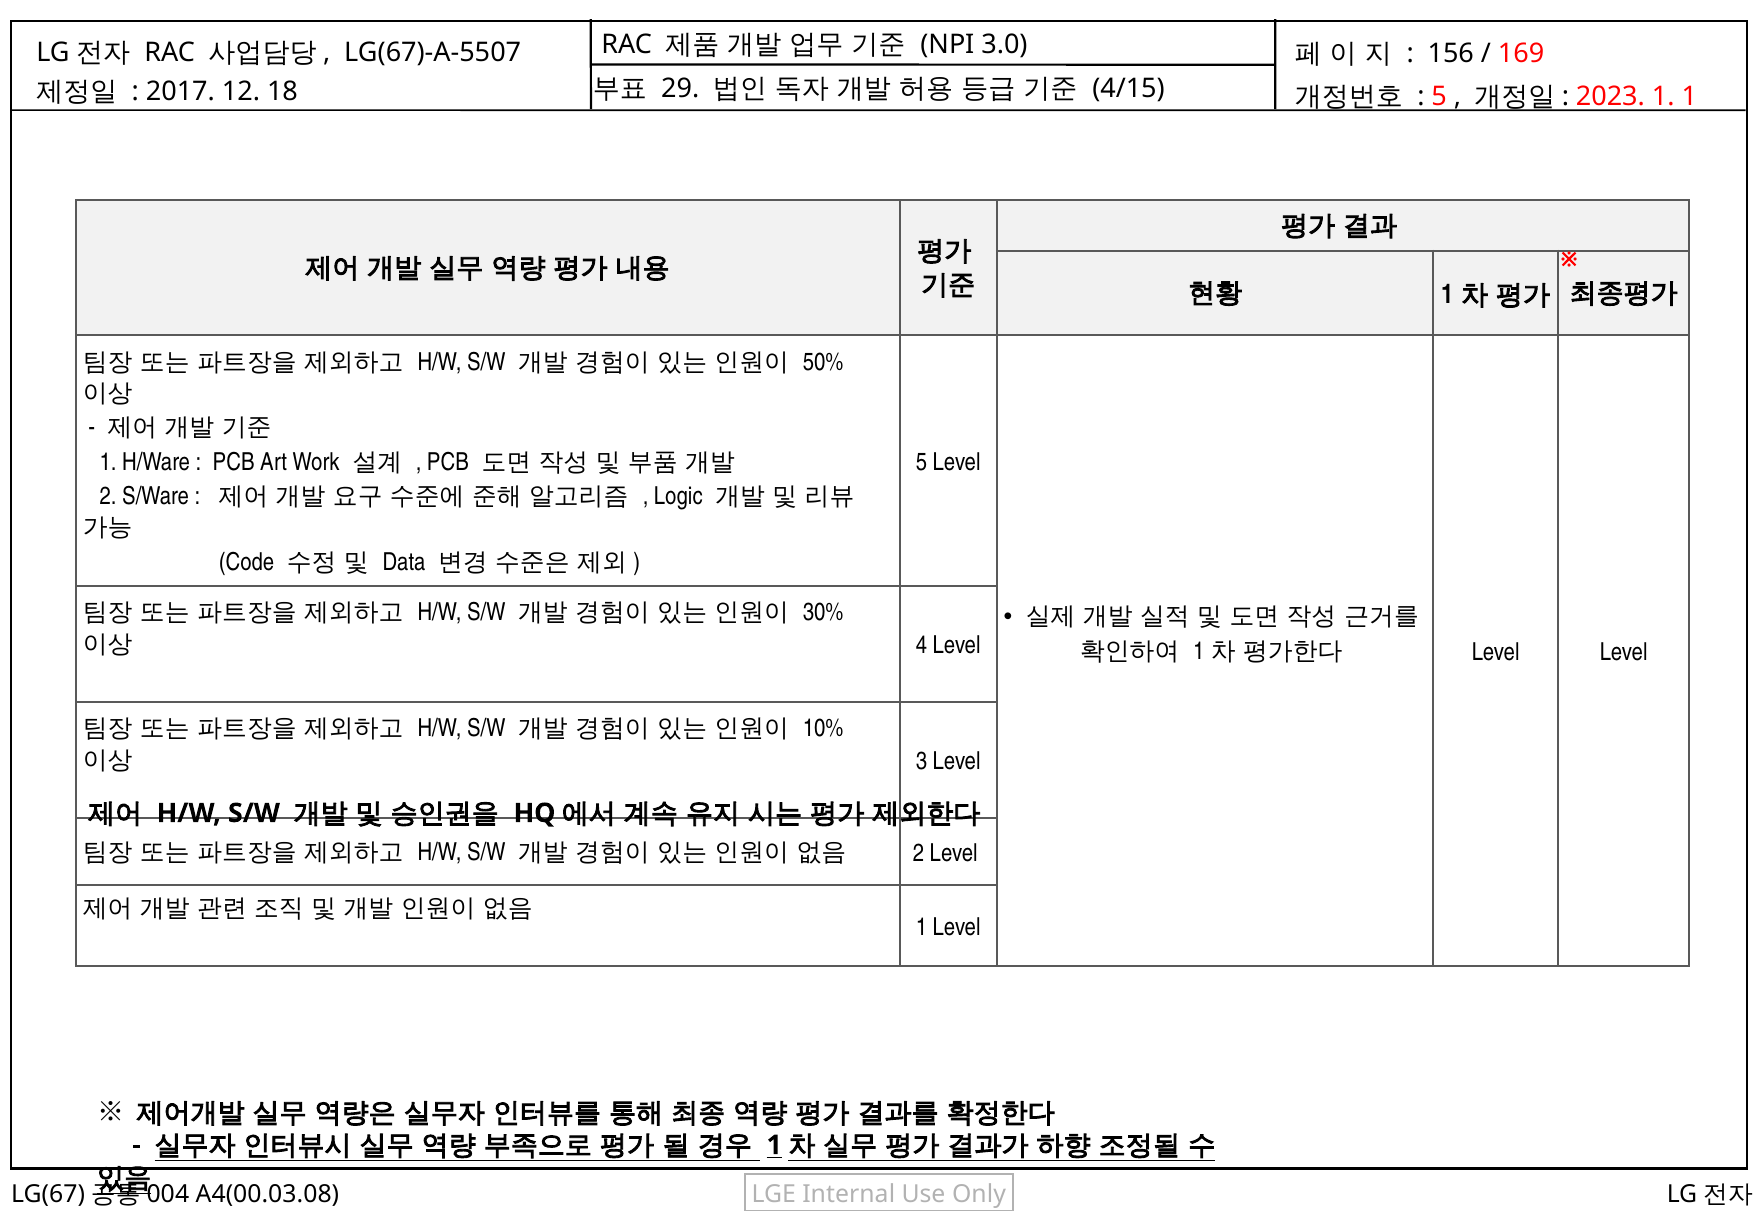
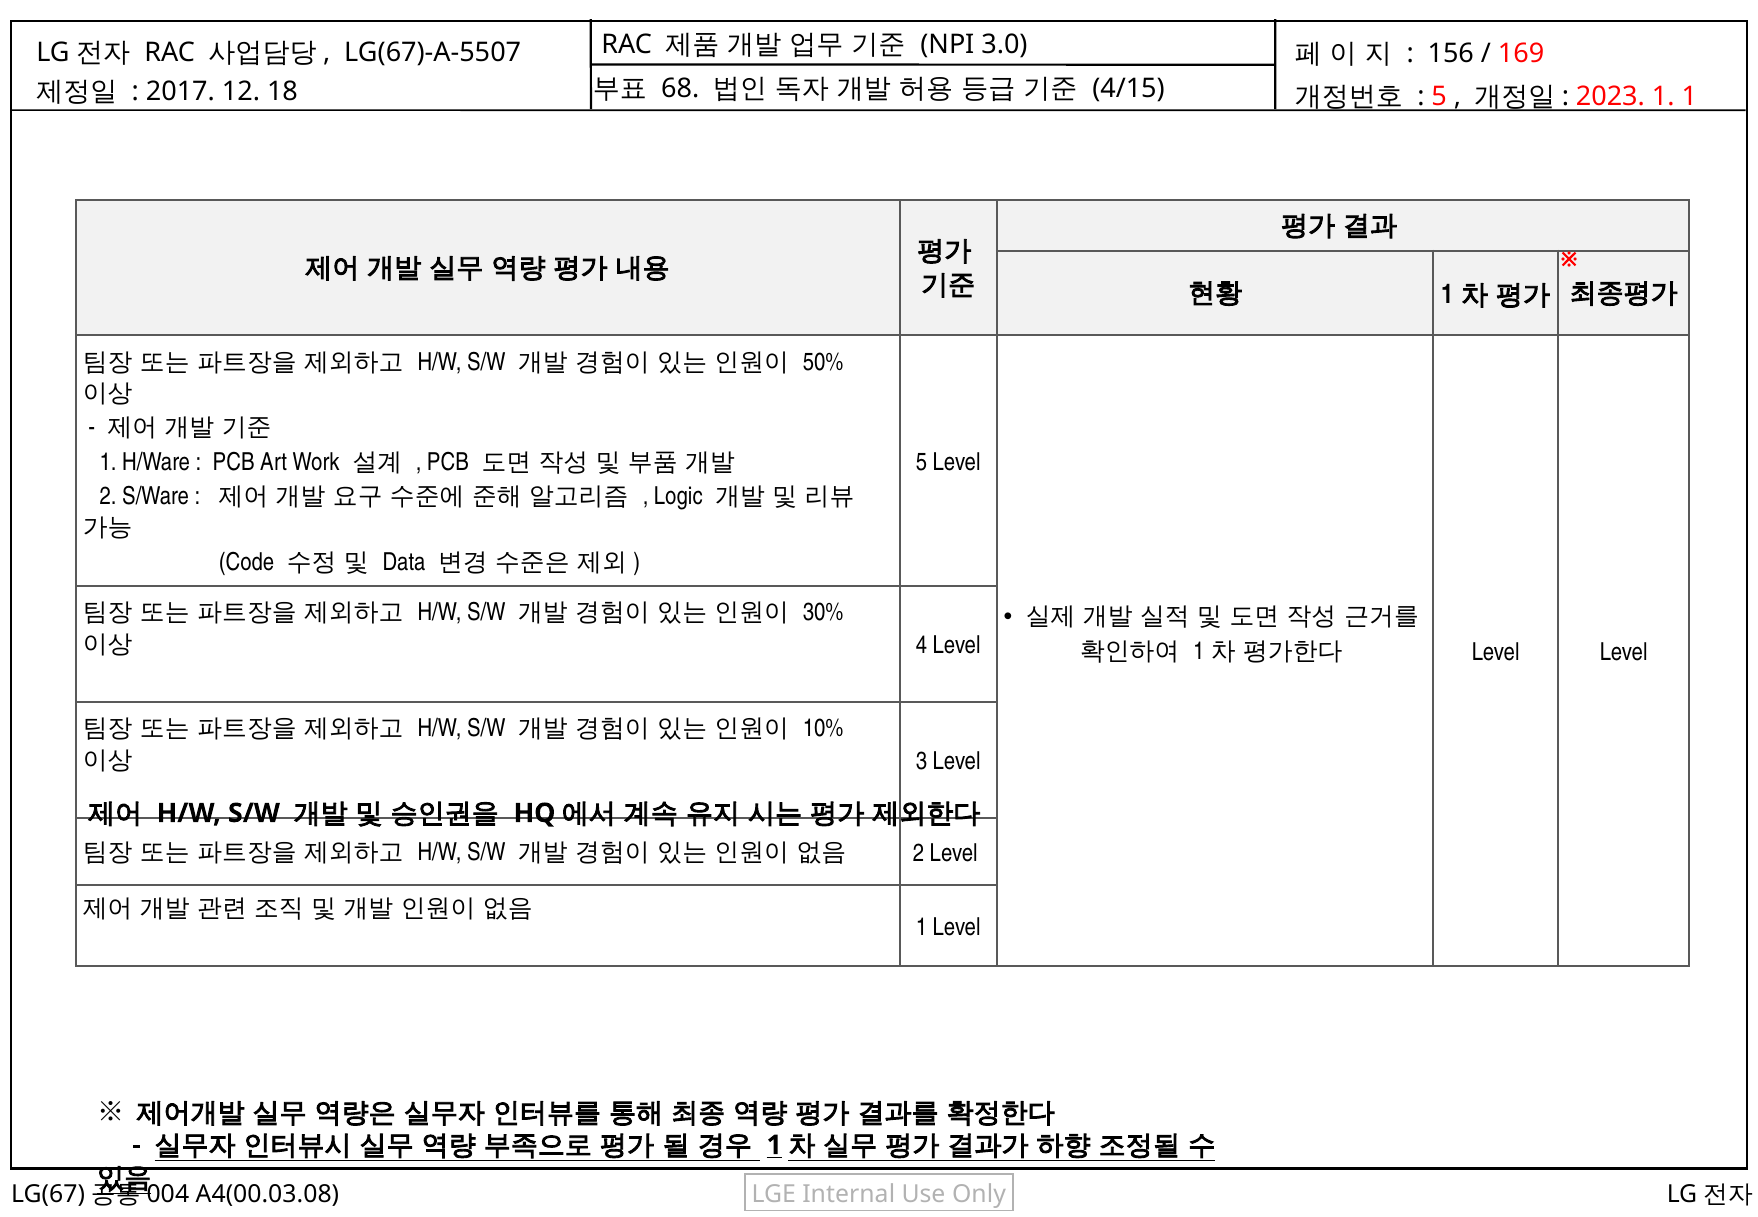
29: 29 -> 68
